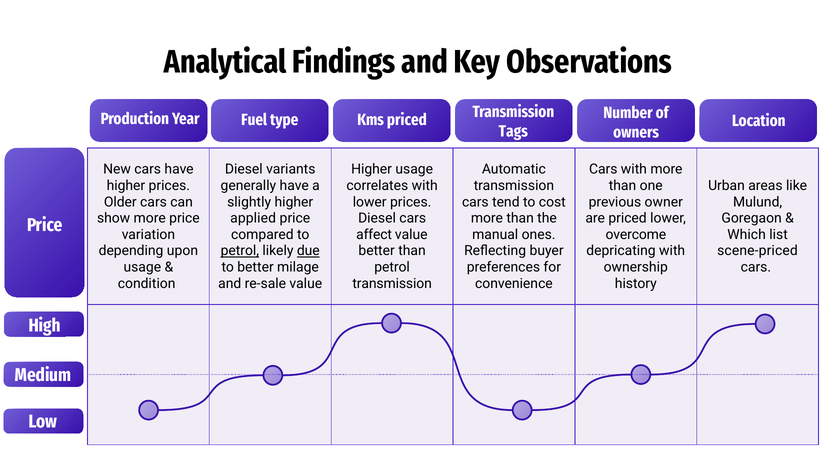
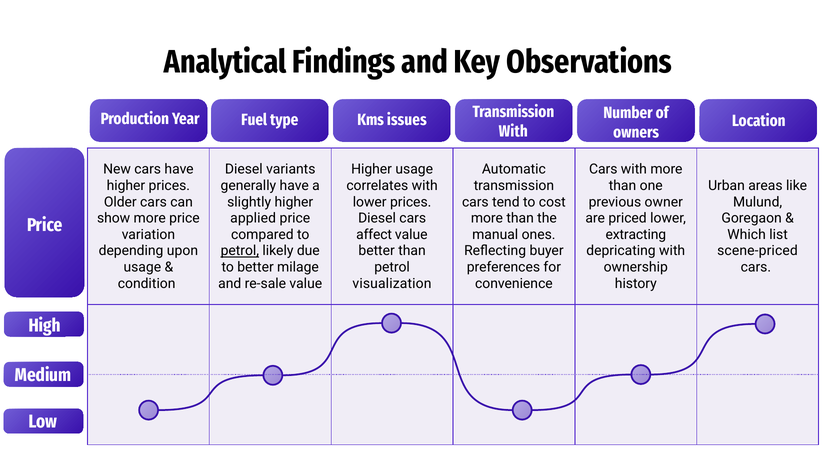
Kms priced: priced -> issues
Tags at (513, 132): Tags -> With
overcome: overcome -> extracting
due underline: present -> none
transmission at (392, 284): transmission -> visualization
